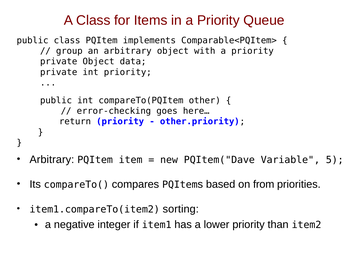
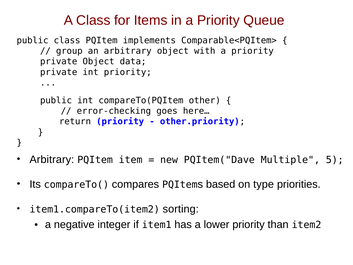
Variable: Variable -> Multiple
from: from -> type
